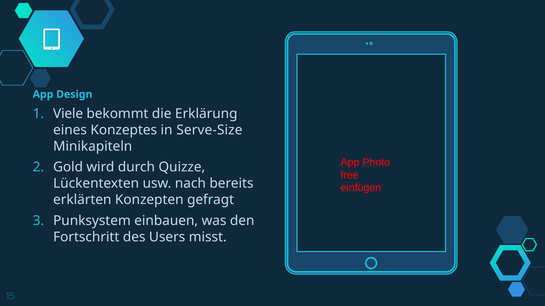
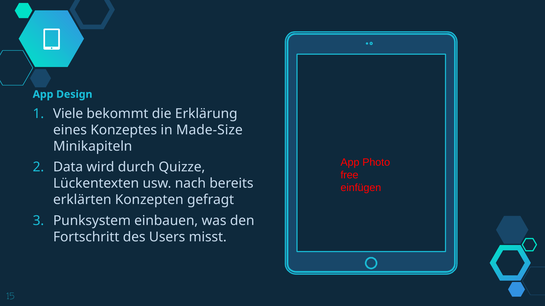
Serve-Size: Serve-Size -> Made-Size
Gold: Gold -> Data
